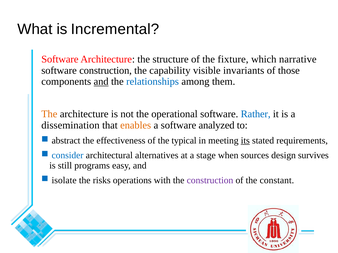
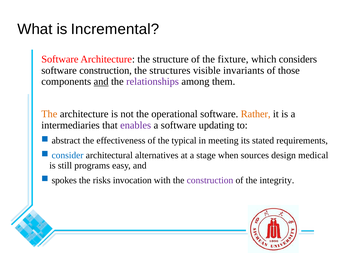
narrative: narrative -> considers
capability: capability -> structures
relationships colour: blue -> purple
Rather colour: blue -> orange
dissemination: dissemination -> intermediaries
enables colour: orange -> purple
analyzed: analyzed -> updating
its underline: present -> none
survives: survives -> medical
isolate: isolate -> spokes
operations: operations -> invocation
constant: constant -> integrity
